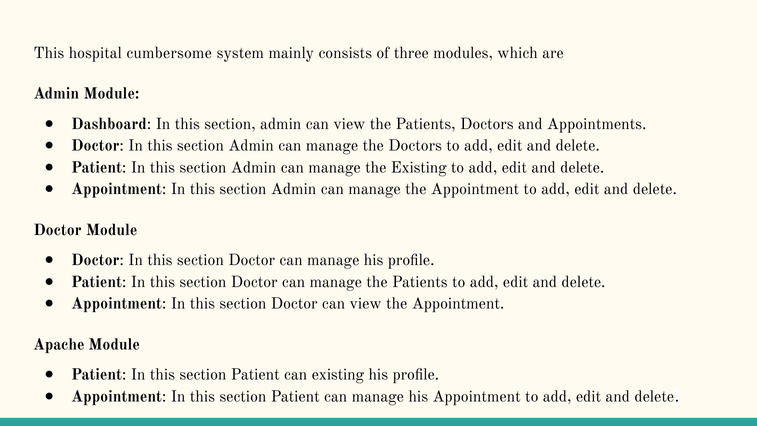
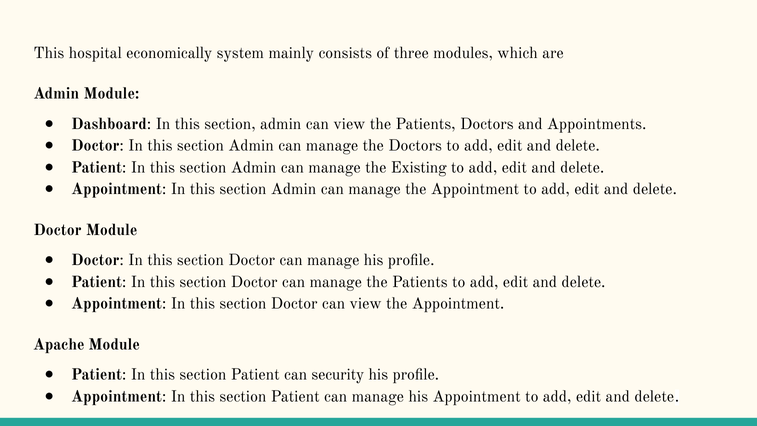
cumbersome: cumbersome -> economically
can existing: existing -> security
